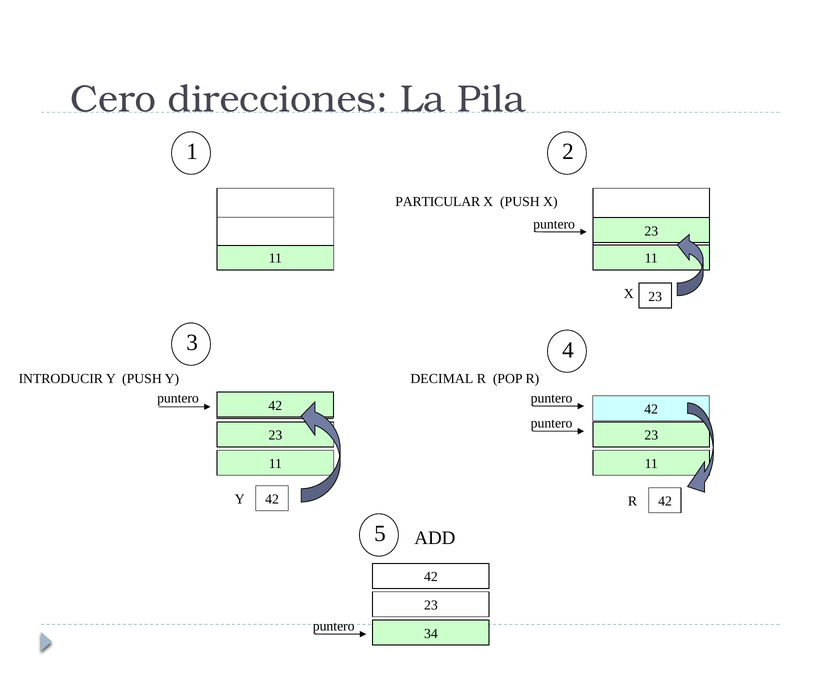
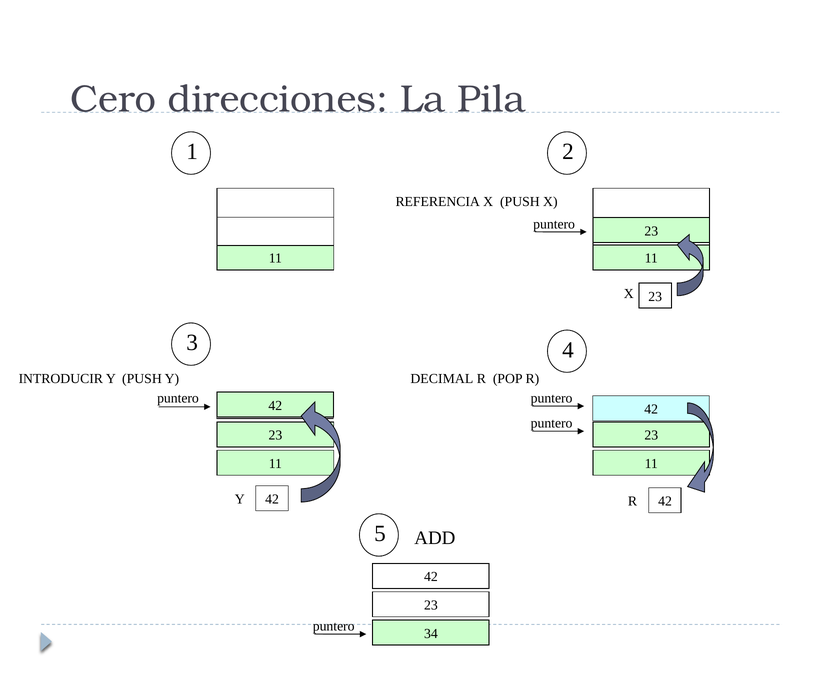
PARTICULAR: PARTICULAR -> REFERENCIA
